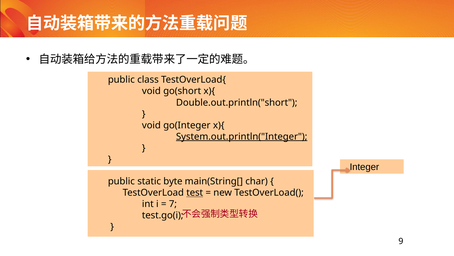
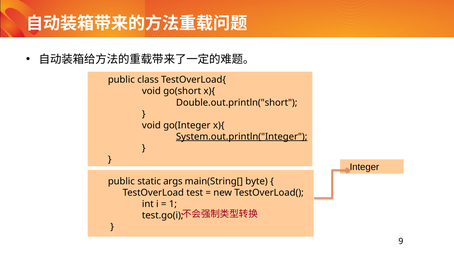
byte: byte -> args
char: char -> byte
test underline: present -> none
7: 7 -> 1
